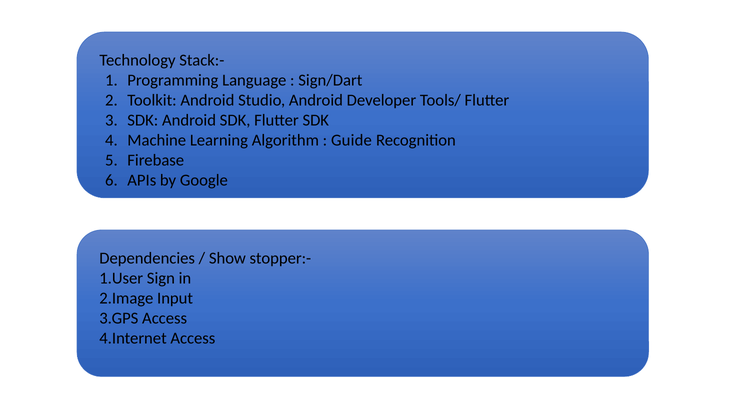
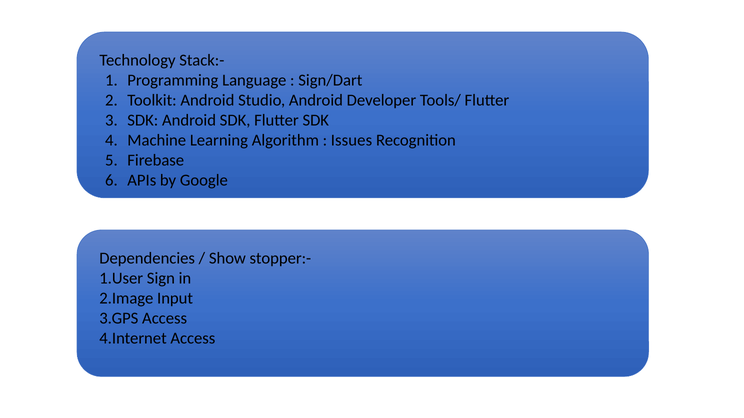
Guide: Guide -> Issues
